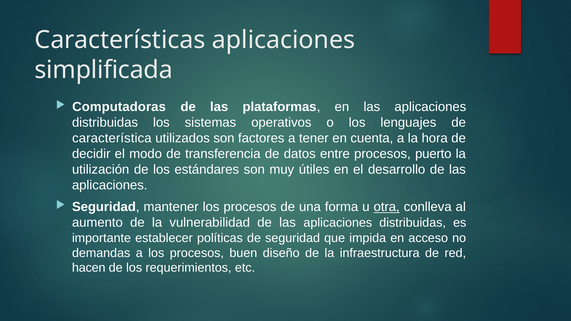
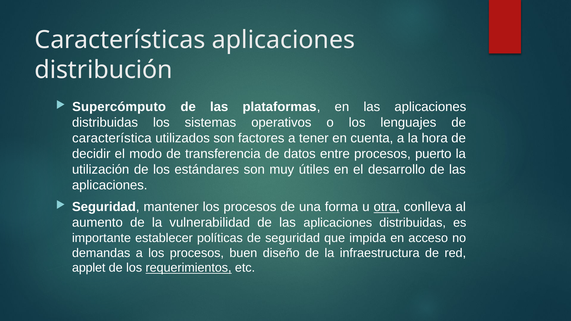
simplificada: simplificada -> distribución
Computadoras: Computadoras -> Supercómputo
hacen: hacen -> applet
requerimientos underline: none -> present
